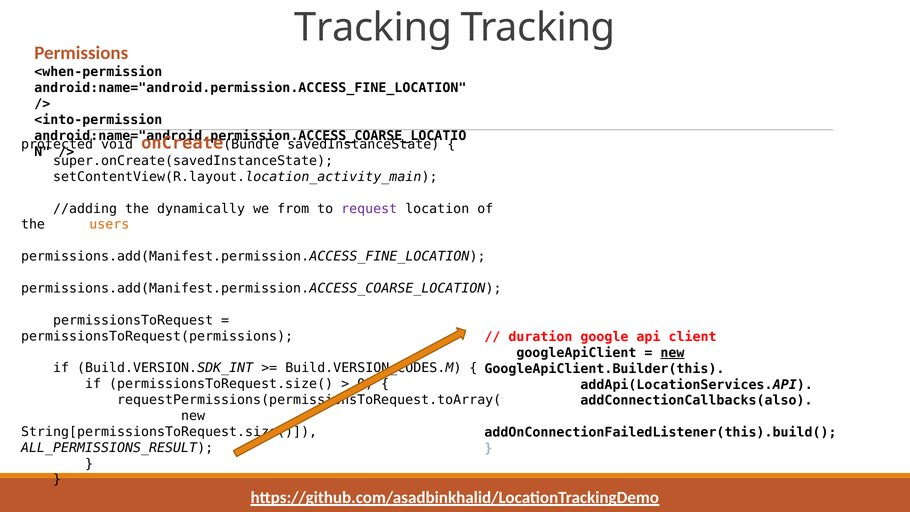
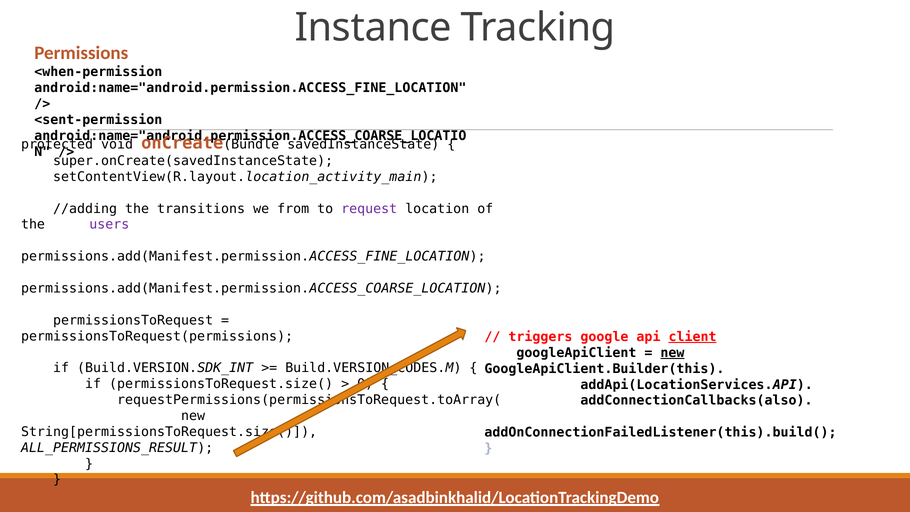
Tracking at (373, 28): Tracking -> Instance
<into-permission: <into-permission -> <sent-permission
dynamically: dynamically -> transitions
users colour: orange -> purple
duration: duration -> triggers
client underline: none -> present
